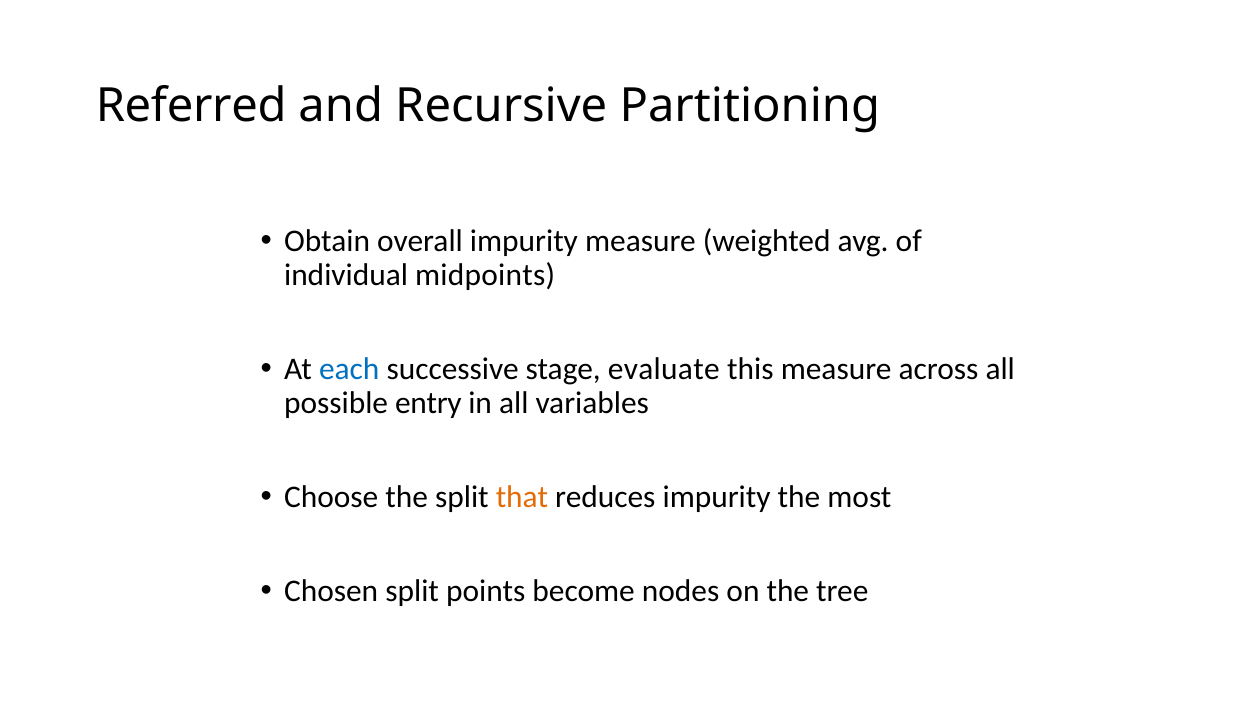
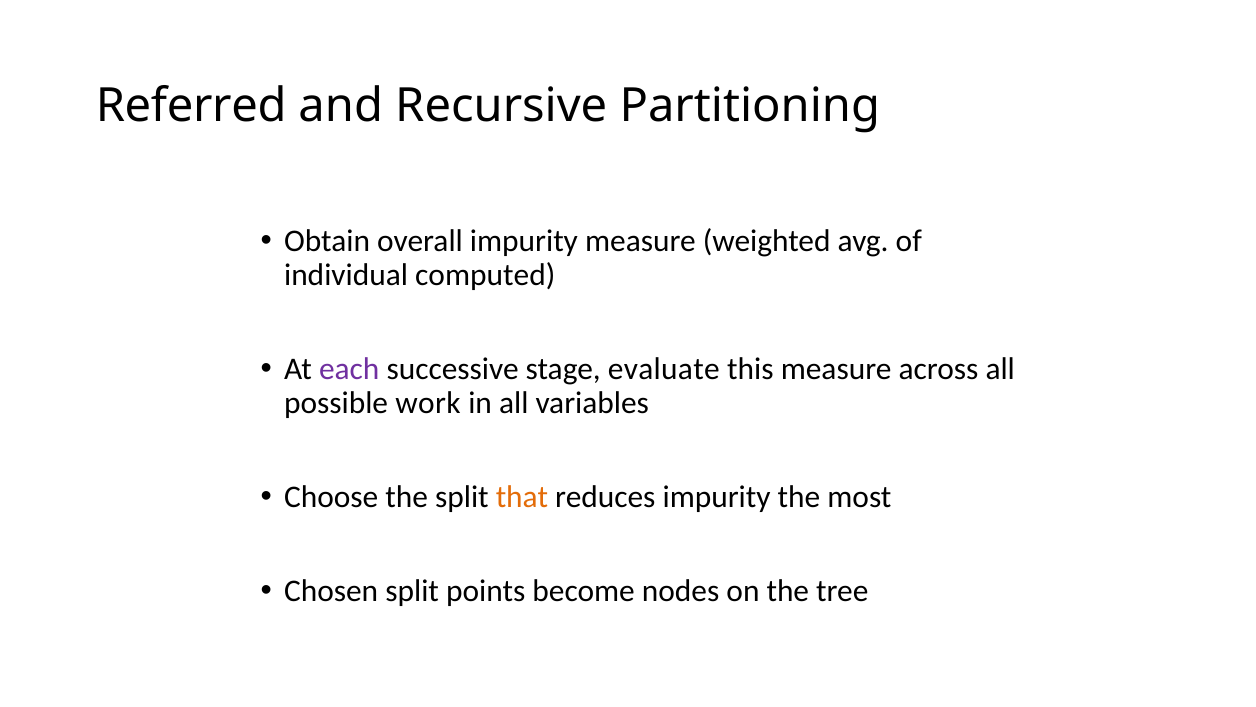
midpoints: midpoints -> computed
each colour: blue -> purple
entry: entry -> work
